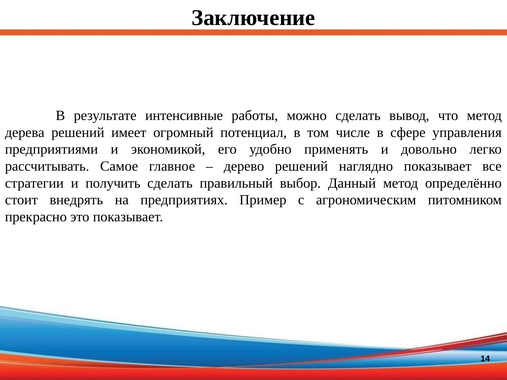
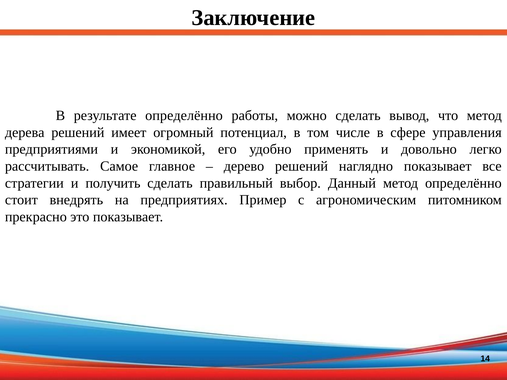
результате интенсивные: интенсивные -> определённо
